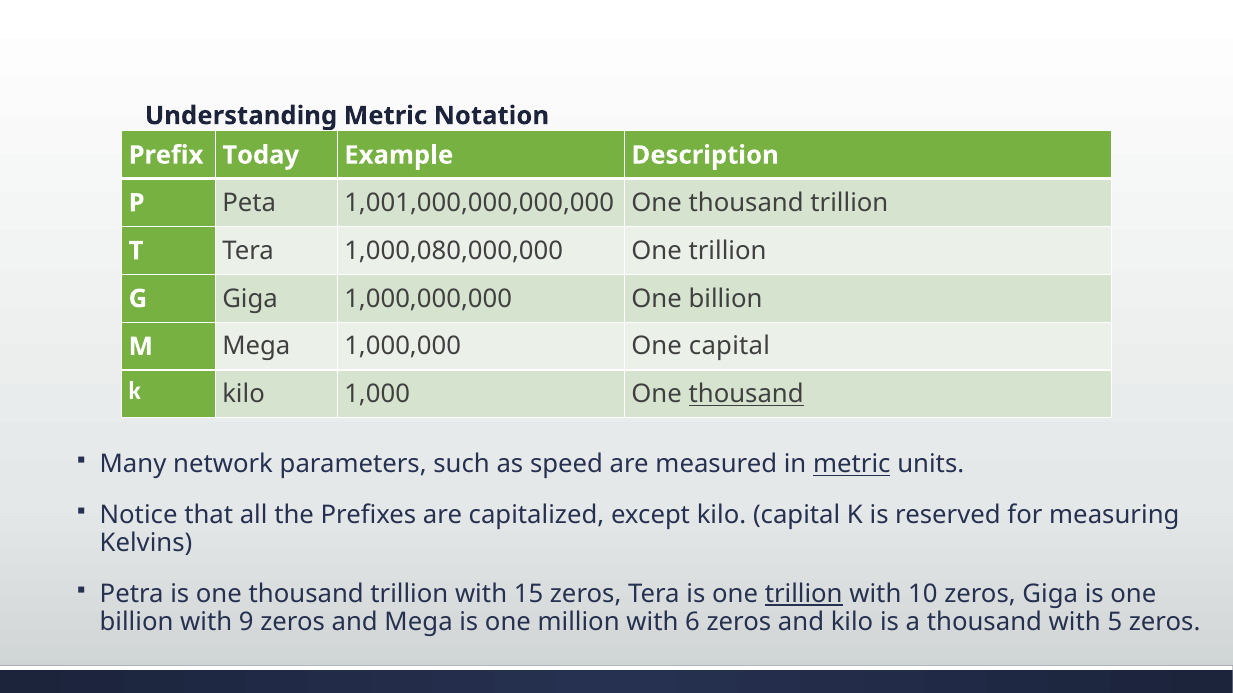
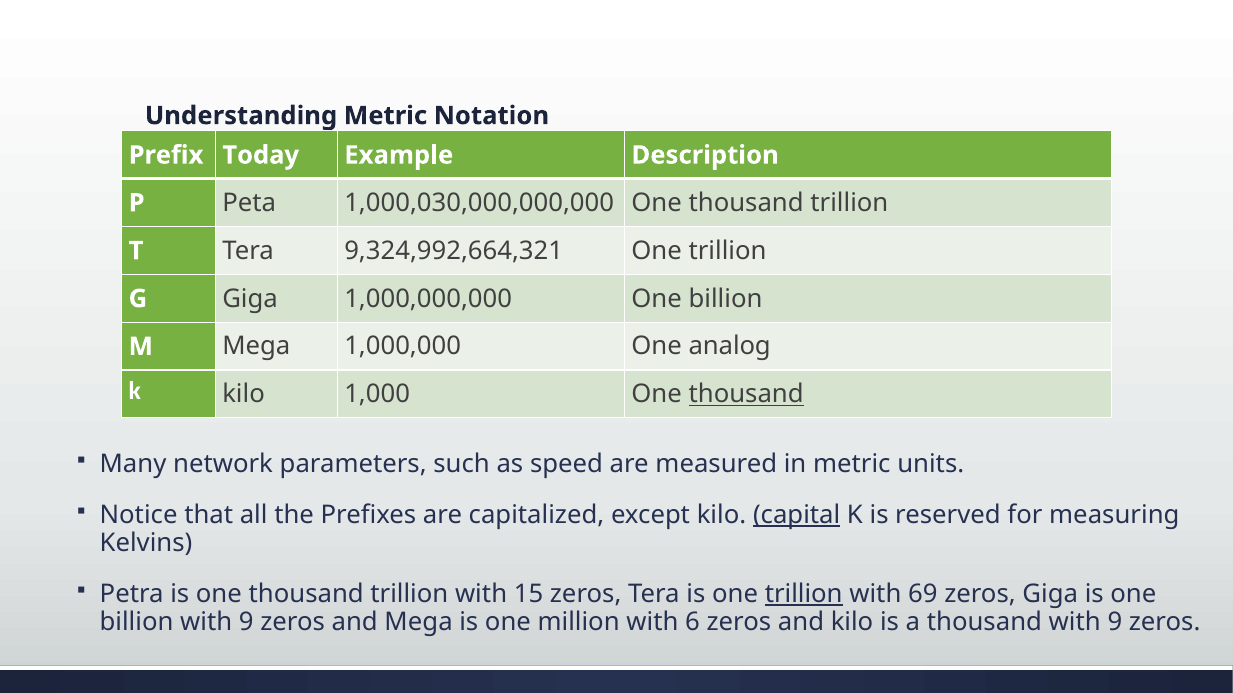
1,001,000,000,000,000: 1,001,000,000,000,000 -> 1,000,030,000,000,000
1,000,080,000,000: 1,000,080,000,000 -> 9,324,992,664,321
One capital: capital -> analog
metric at (852, 465) underline: present -> none
capital at (797, 516) underline: none -> present
10: 10 -> 69
thousand with 5: 5 -> 9
